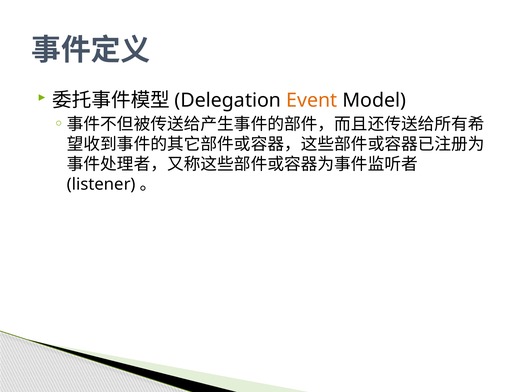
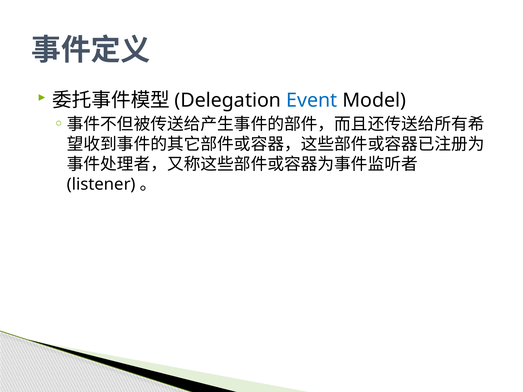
Event colour: orange -> blue
